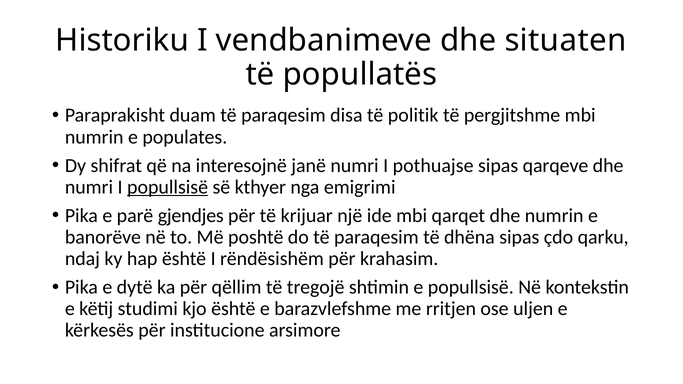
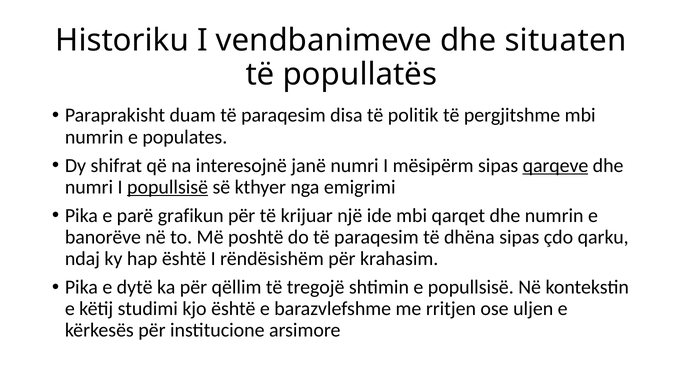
pothuajse: pothuajse -> mësipërm
qarqeve underline: none -> present
gjendjes: gjendjes -> grafikun
